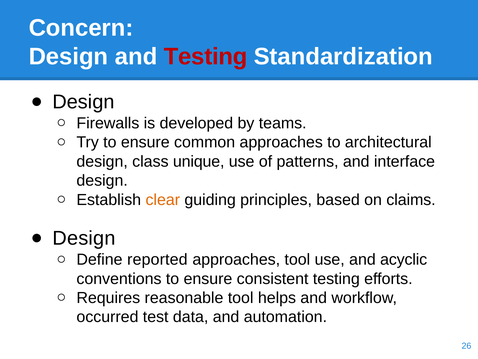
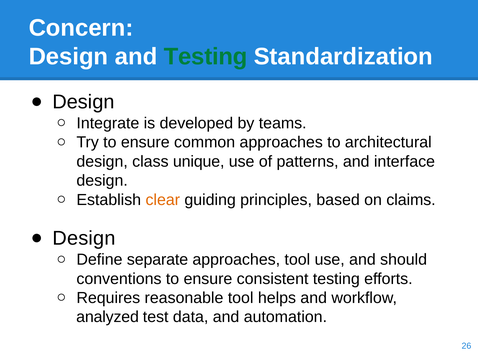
Testing at (206, 57) colour: red -> green
Firewalls: Firewalls -> Integrate
reported: reported -> separate
acyclic: acyclic -> should
occurred: occurred -> analyzed
